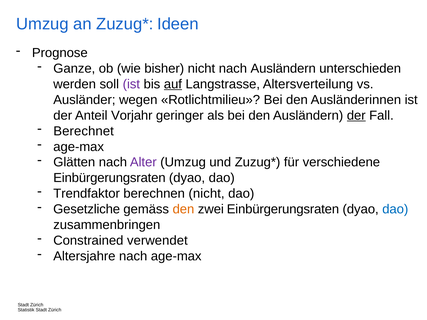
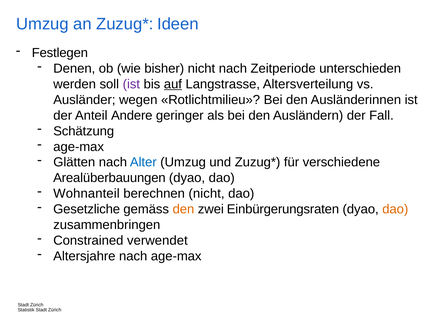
Prognose: Prognose -> Festlegen
Ganze: Ganze -> Denen
nach Ausländern: Ausländern -> Zeitperiode
Vorjahr: Vorjahr -> Andere
der at (356, 116) underline: present -> none
Berechnet: Berechnet -> Schätzung
Alter colour: purple -> blue
Einbürgerungsraten at (109, 178): Einbürgerungsraten -> Arealüberbauungen
Trendfaktor: Trendfaktor -> Wohnanteil
dao at (395, 209) colour: blue -> orange
